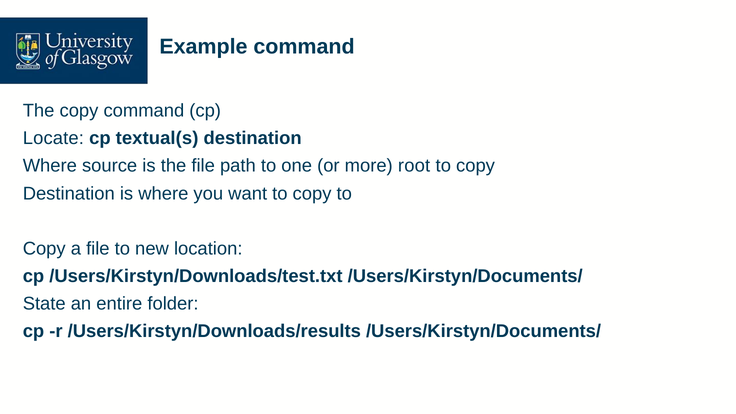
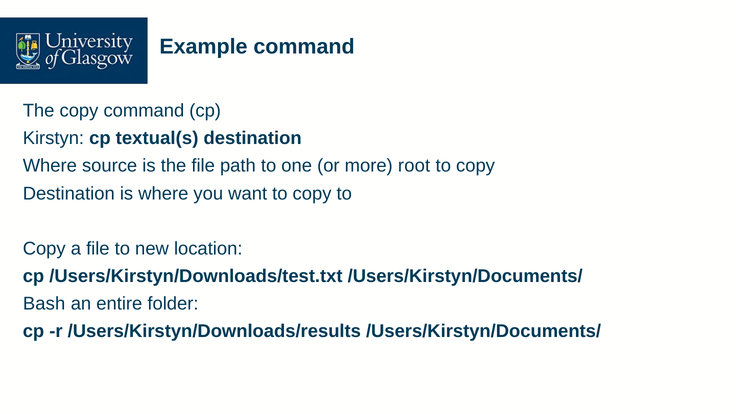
Locate: Locate -> Kirstyn
State: State -> Bash
